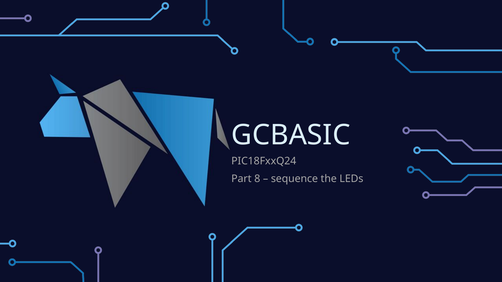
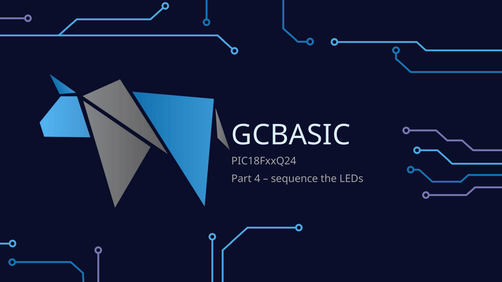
8: 8 -> 4
